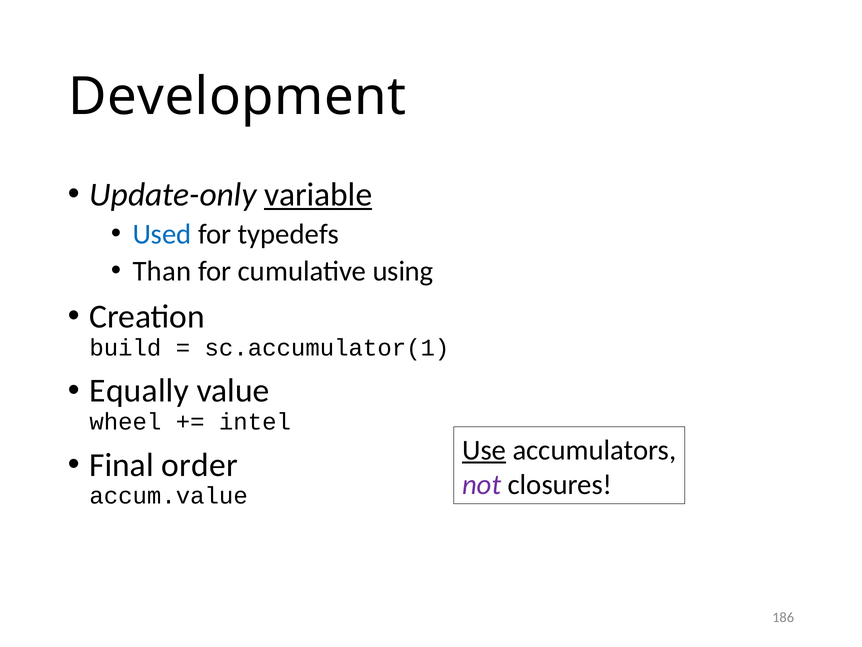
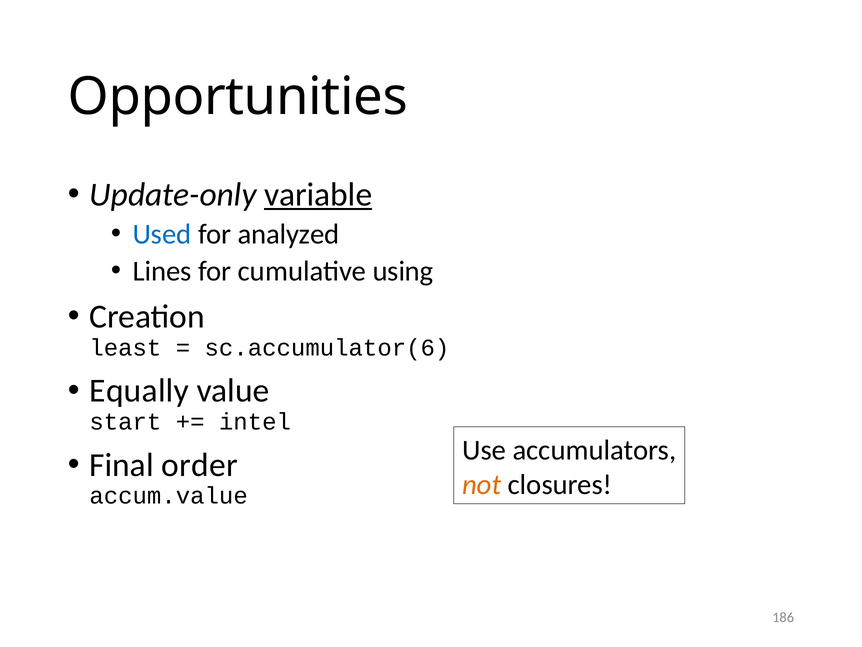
Development: Development -> Opportunities
typedefs: typedefs -> analyzed
Than: Than -> Lines
build: build -> least
sc.accumulator(1: sc.accumulator(1 -> sc.accumulator(6
wheel: wheel -> start
Use underline: present -> none
not colour: purple -> orange
